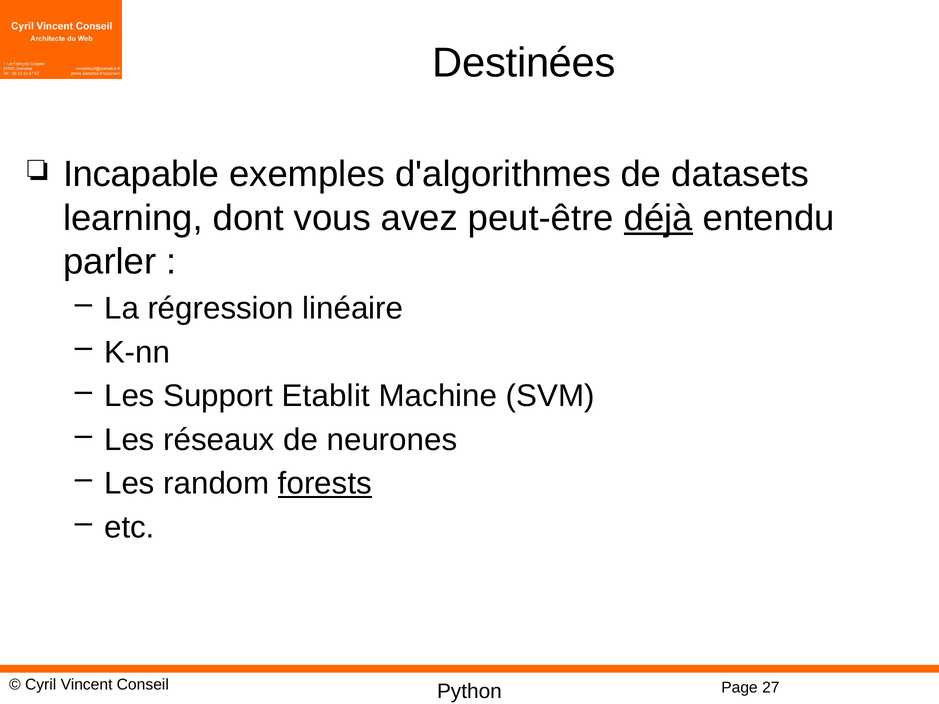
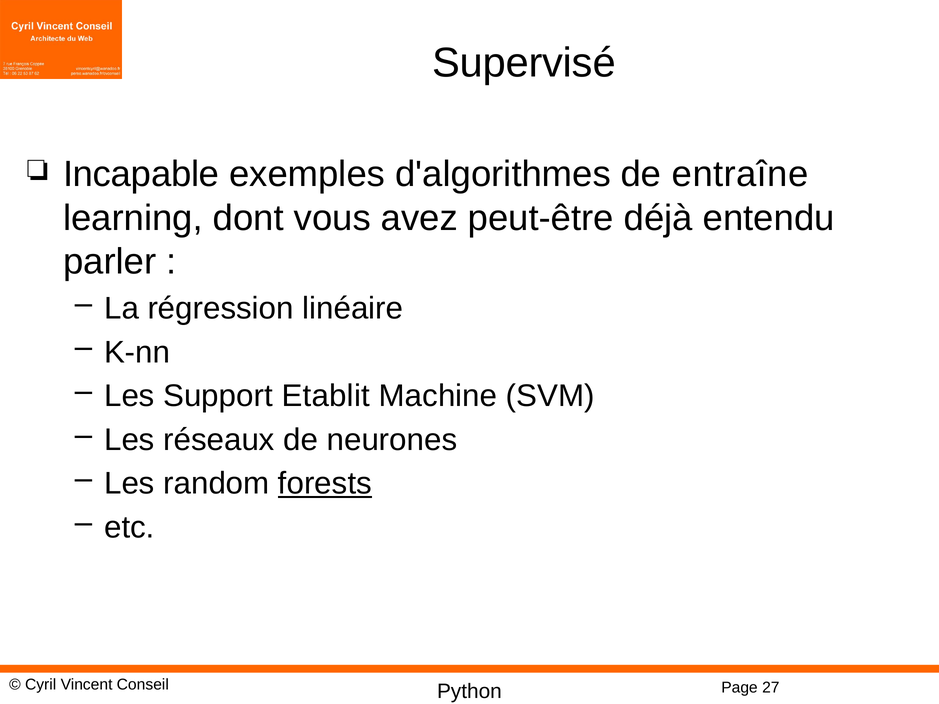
Destinées: Destinées -> Supervisé
datasets: datasets -> entraîne
déjà underline: present -> none
